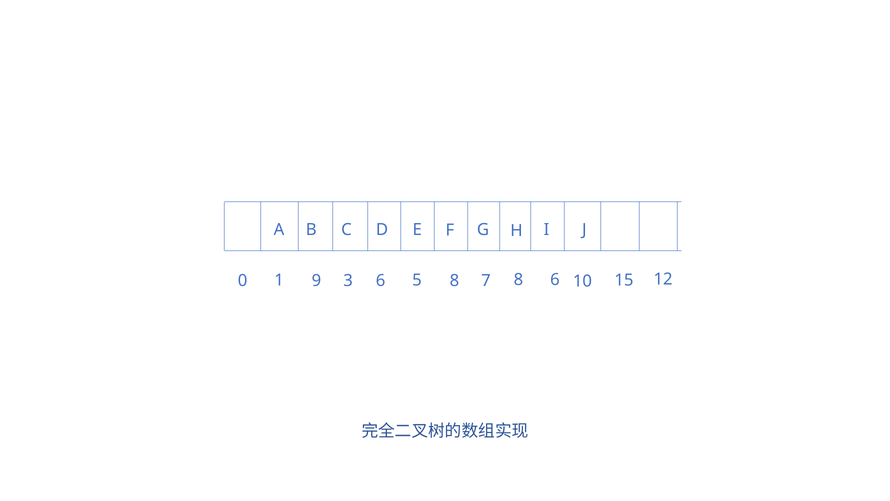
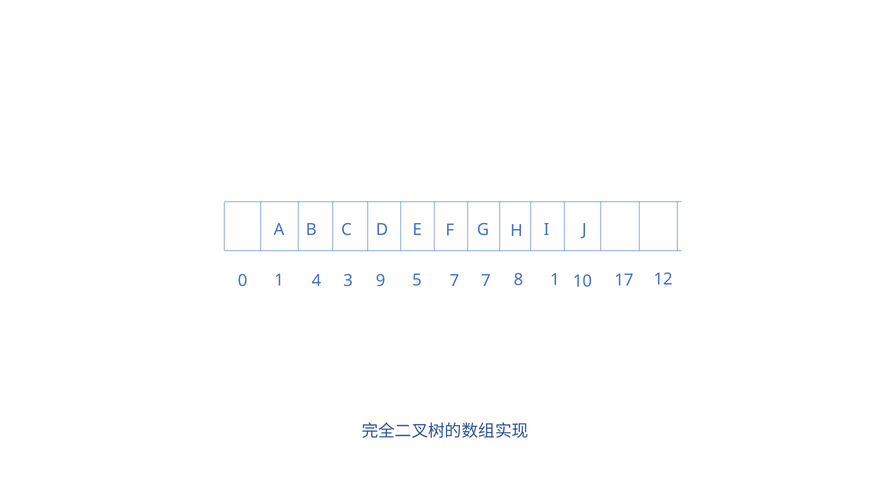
9: 9 -> 4
3 6: 6 -> 9
5 8: 8 -> 7
8 6: 6 -> 1
15: 15 -> 17
